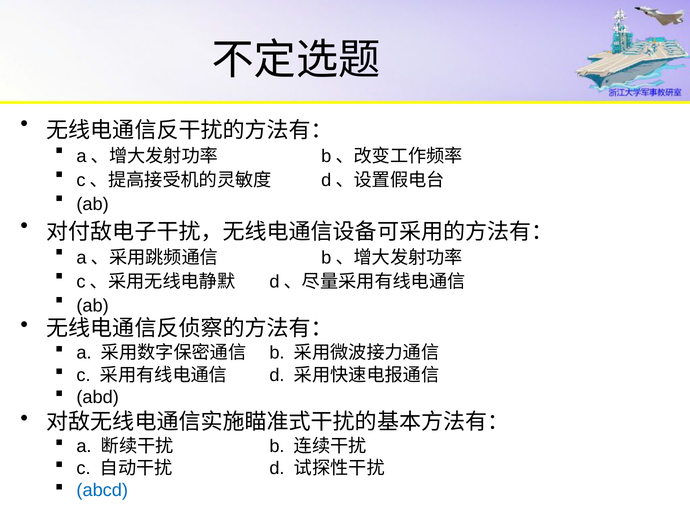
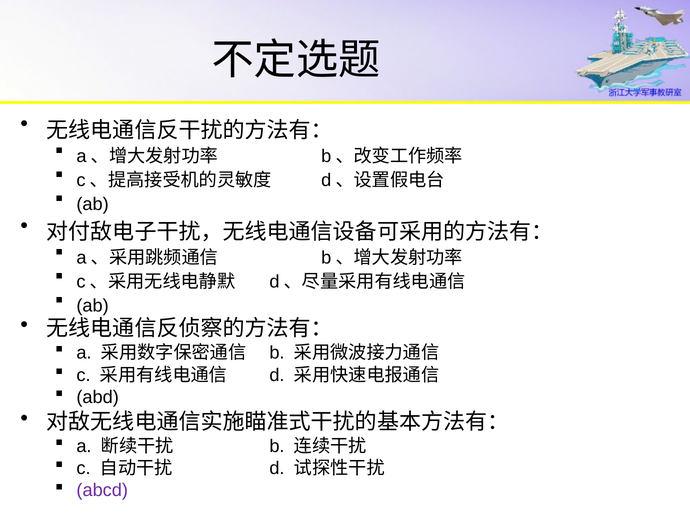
abcd colour: blue -> purple
